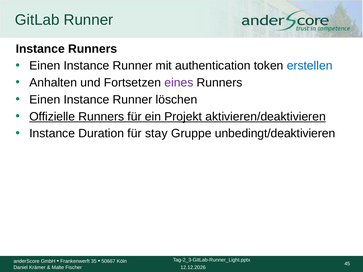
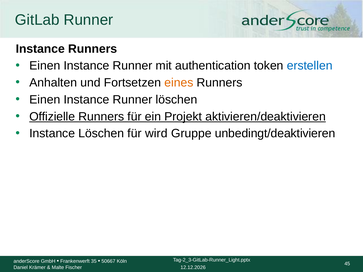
eines colour: purple -> orange
Instance Duration: Duration -> Löschen
stay: stay -> wird
